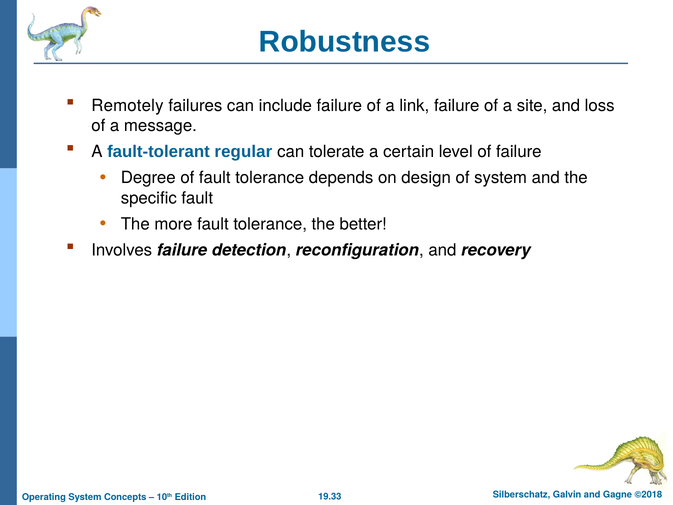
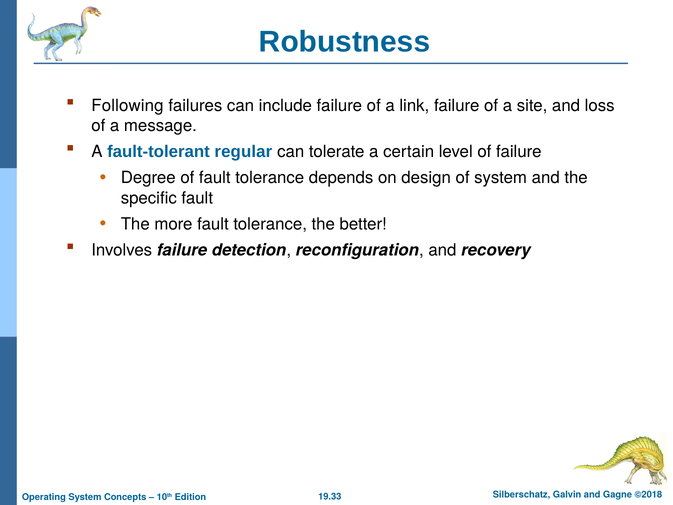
Remotely: Remotely -> Following
